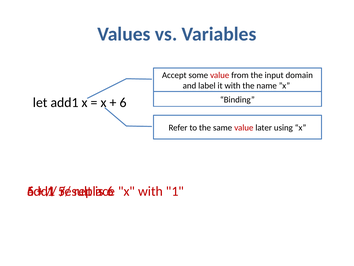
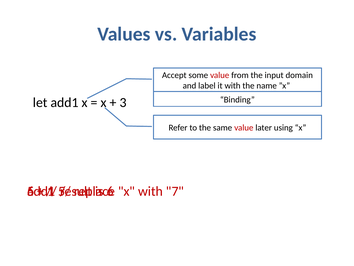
6 at (123, 102): 6 -> 3
with 1: 1 -> 7
